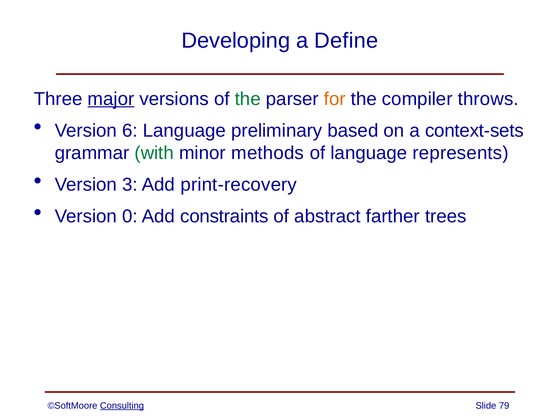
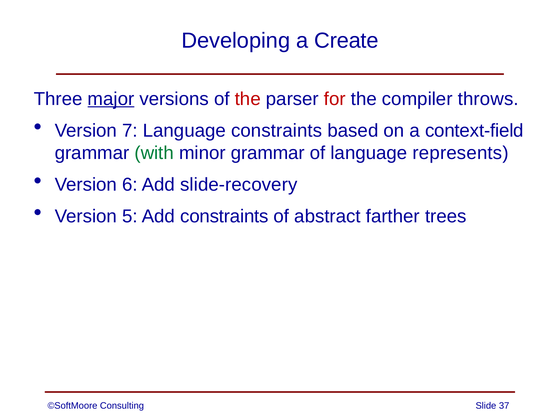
Define: Define -> Create
the at (248, 99) colour: green -> red
for colour: orange -> red
6: 6 -> 7
Language preliminary: preliminary -> constraints
context-sets: context-sets -> context-field
minor methods: methods -> grammar
3: 3 -> 6
print-recovery: print-recovery -> slide-recovery
0: 0 -> 5
Consulting underline: present -> none
79: 79 -> 37
